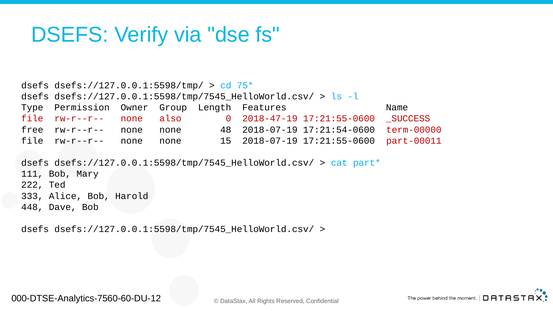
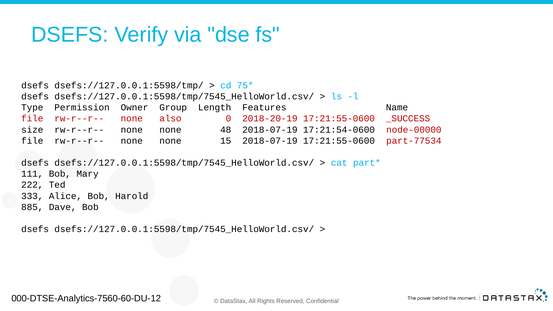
2018-47-19: 2018-47-19 -> 2018-20-19
free: free -> size
term-00000: term-00000 -> node-00000
part-00011: part-00011 -> part-77534
448: 448 -> 885
